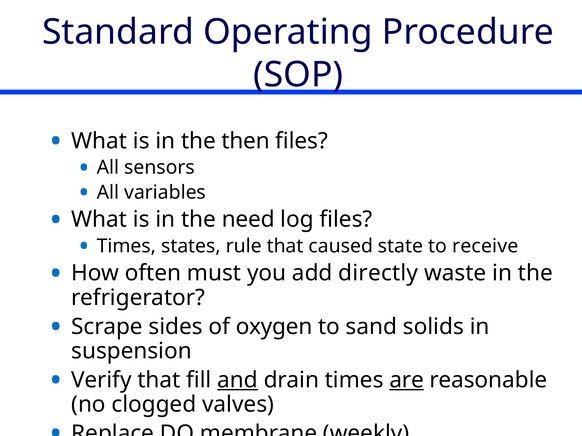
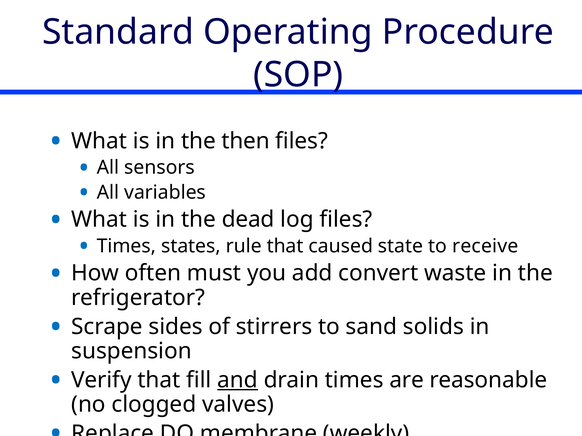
need: need -> dead
directly: directly -> convert
oxygen: oxygen -> stirrers
are underline: present -> none
